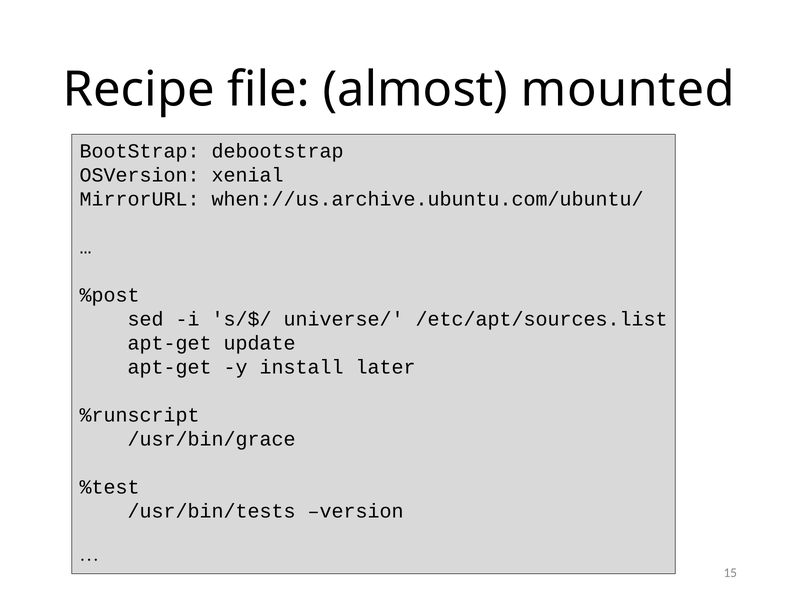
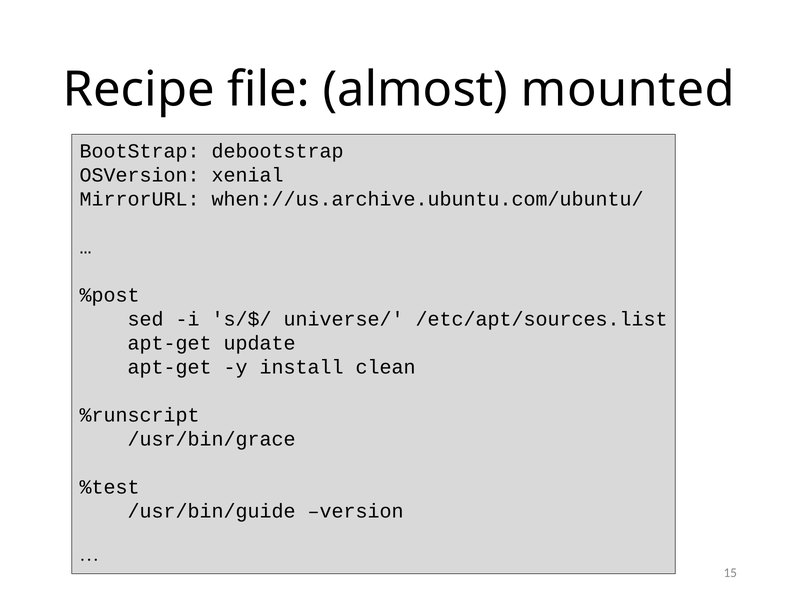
later: later -> clean
/usr/bin/tests: /usr/bin/tests -> /usr/bin/guide
